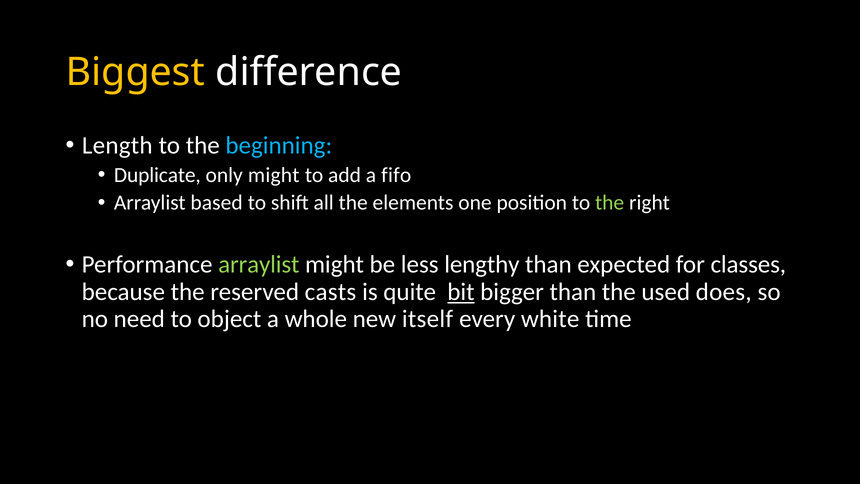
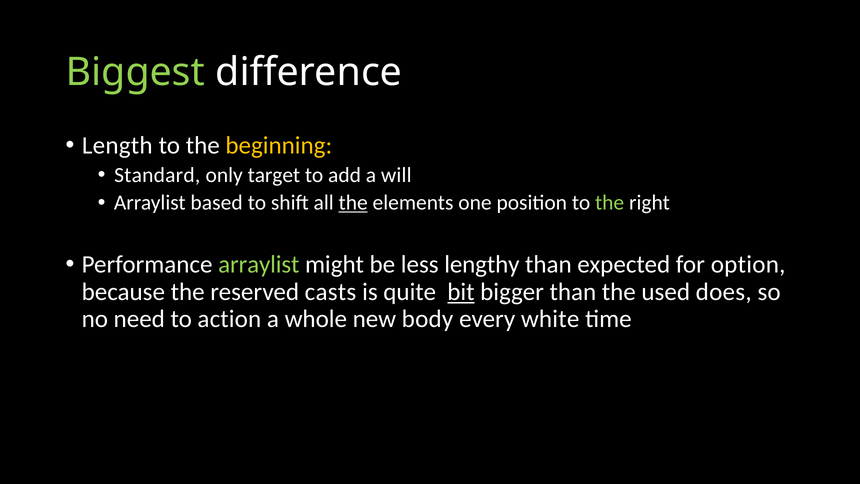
Biggest colour: yellow -> light green
beginning colour: light blue -> yellow
Duplicate: Duplicate -> Standard
only might: might -> target
fifo: fifo -> will
the at (353, 203) underline: none -> present
classes: classes -> option
object: object -> action
itself: itself -> body
